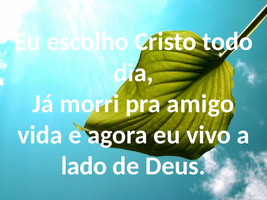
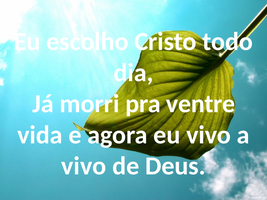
amigo: amigo -> ventre
lado at (84, 166): lado -> vivo
